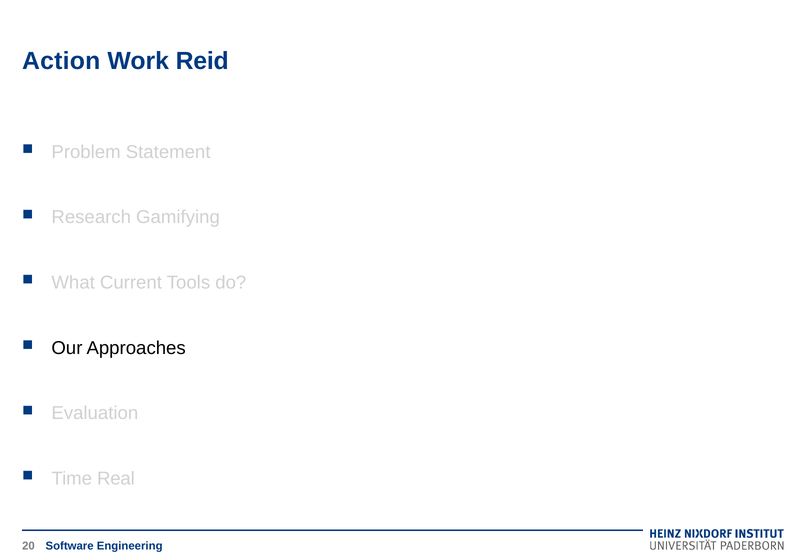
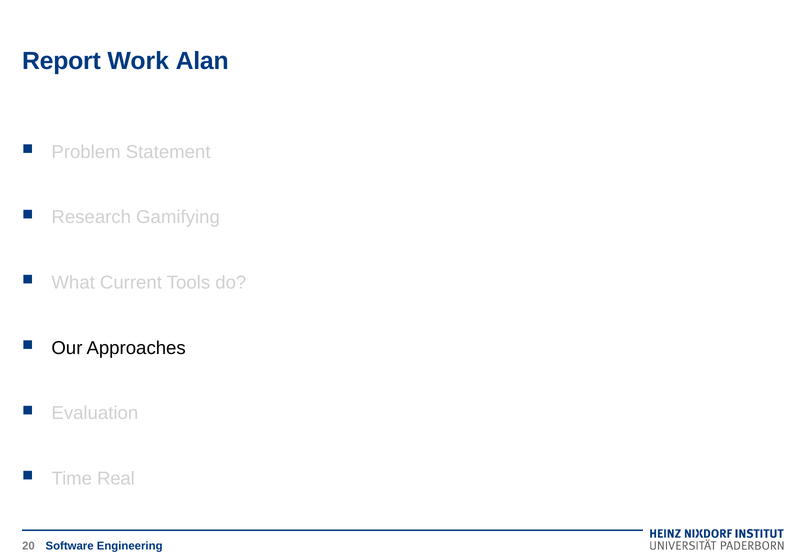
Action: Action -> Report
Reid: Reid -> Alan
